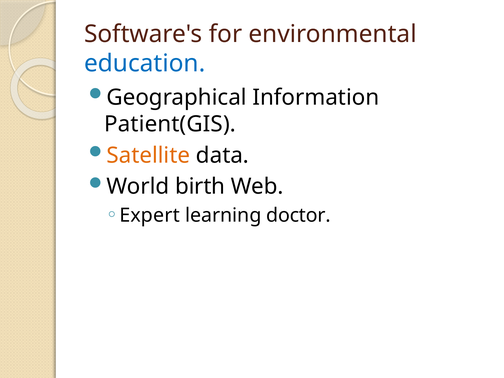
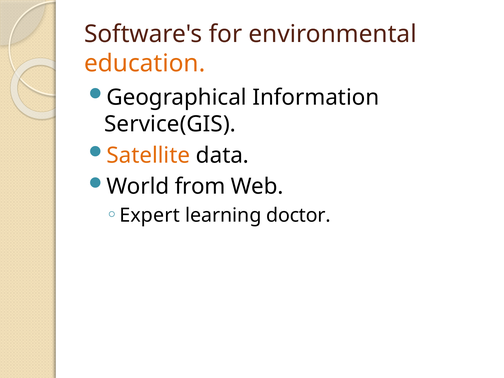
education colour: blue -> orange
Patient(GIS: Patient(GIS -> Service(GIS
birth: birth -> from
